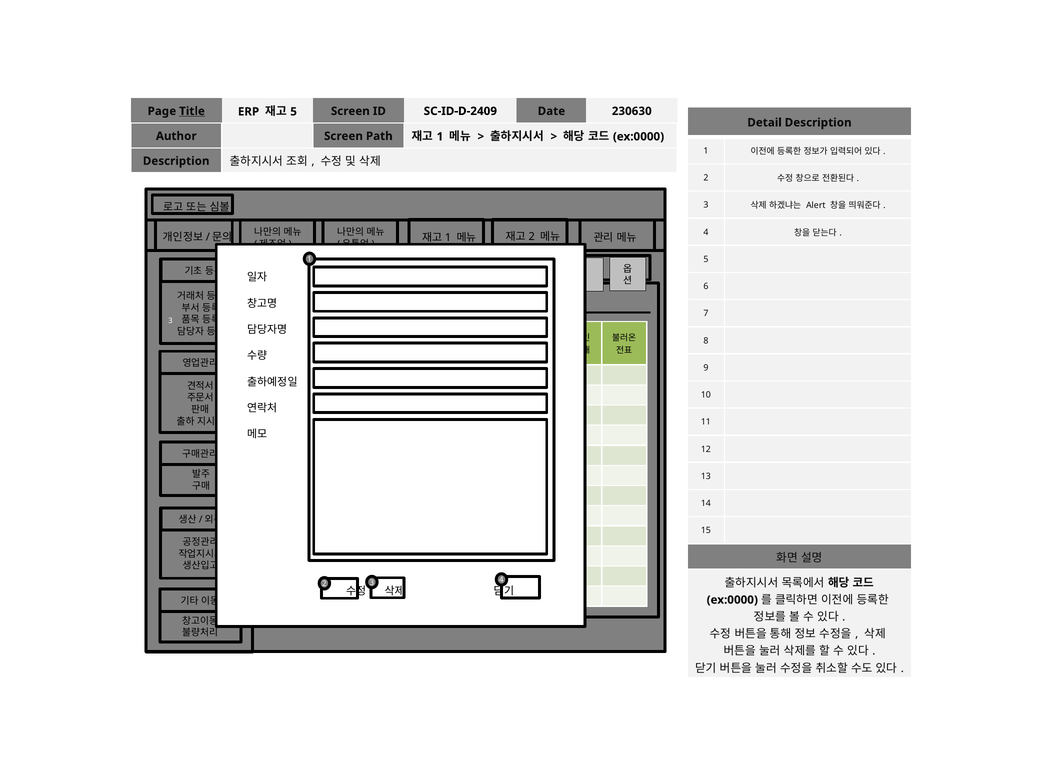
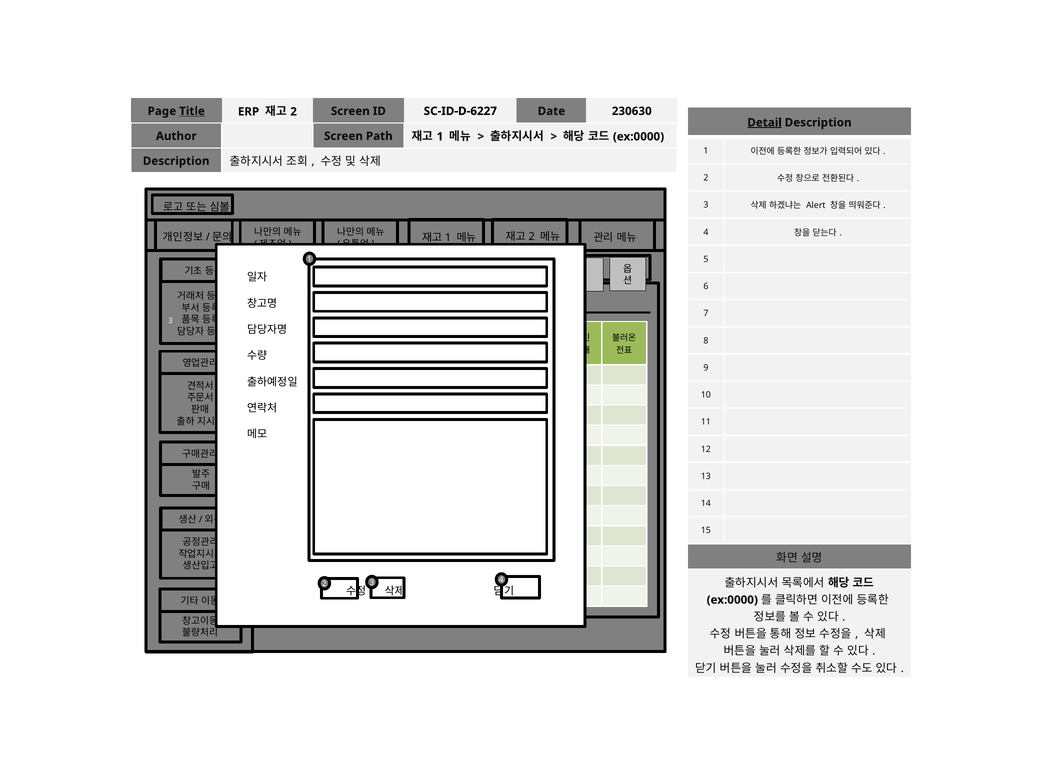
5 at (294, 112): 5 -> 2
SC-ID-D-2409: SC-ID-D-2409 -> SC-ID-D-6227
Detail underline: none -> present
